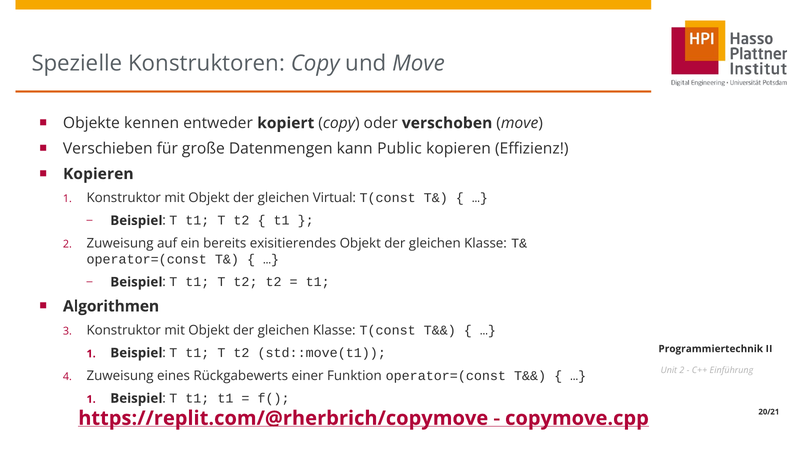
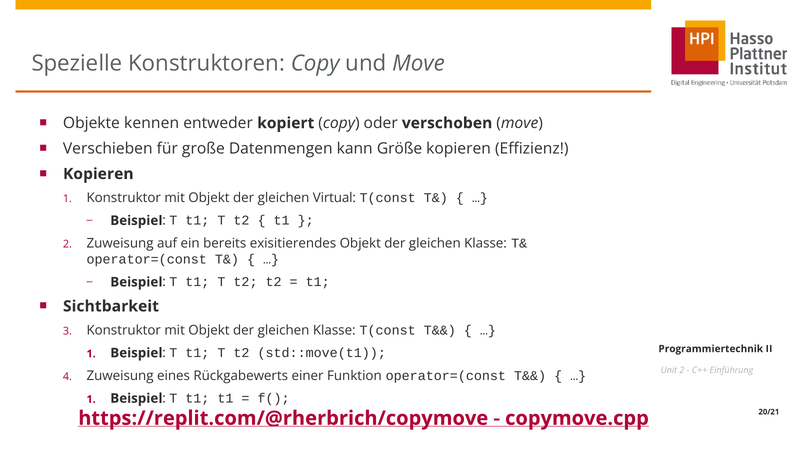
Public: Public -> Größe
Algorithmen: Algorithmen -> Sichtbarkeit
